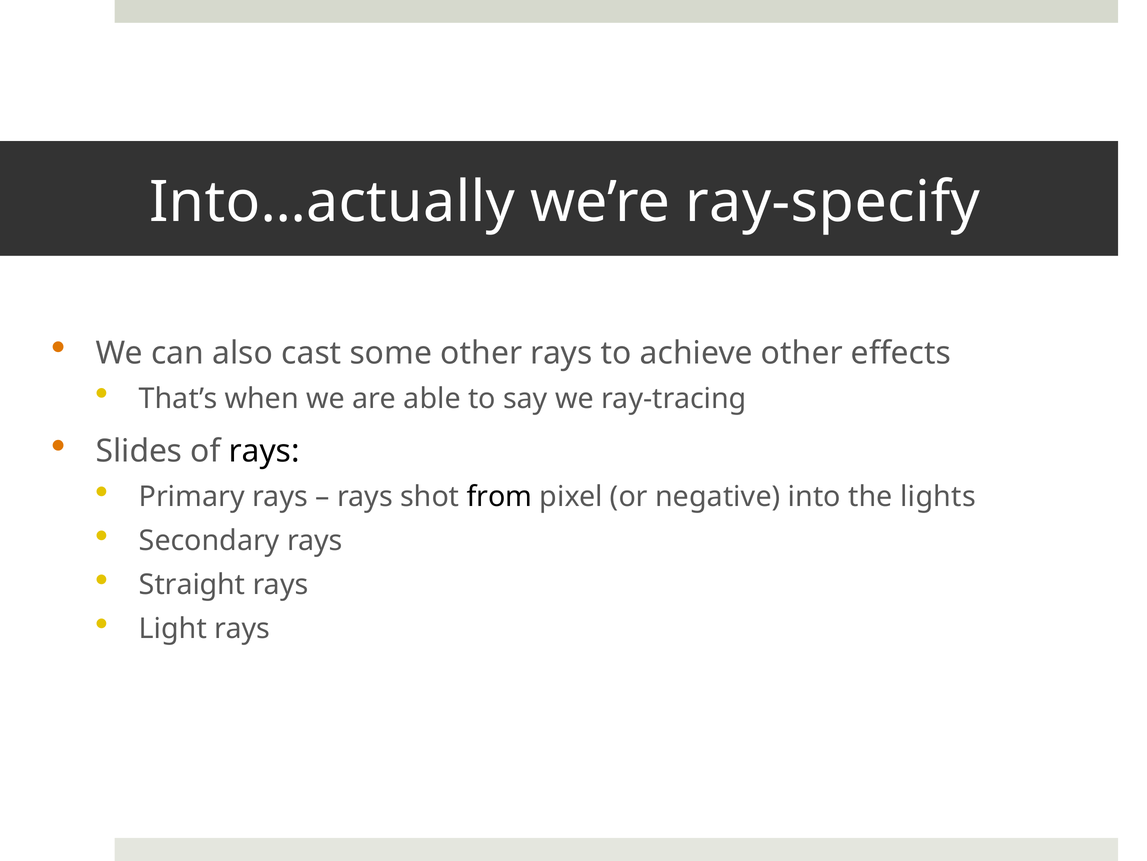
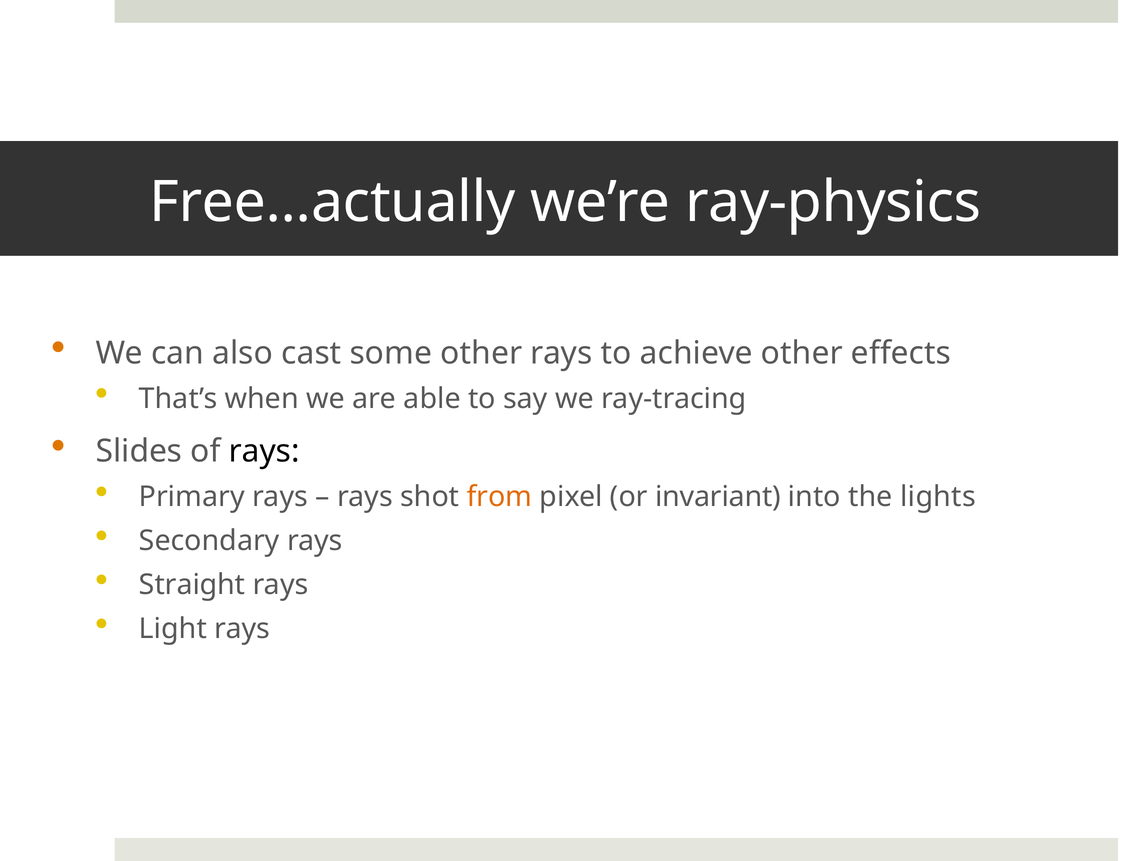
Into…actually: Into…actually -> Free…actually
ray-specify: ray-specify -> ray-physics
from colour: black -> orange
negative: negative -> invariant
